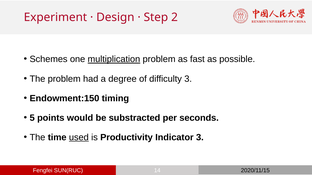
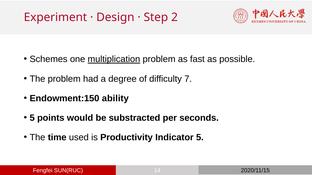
difficulty 3: 3 -> 7
timing: timing -> ability
used underline: present -> none
Indicator 3: 3 -> 5
